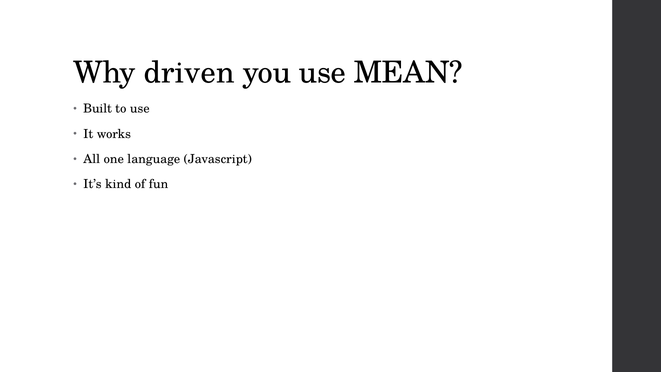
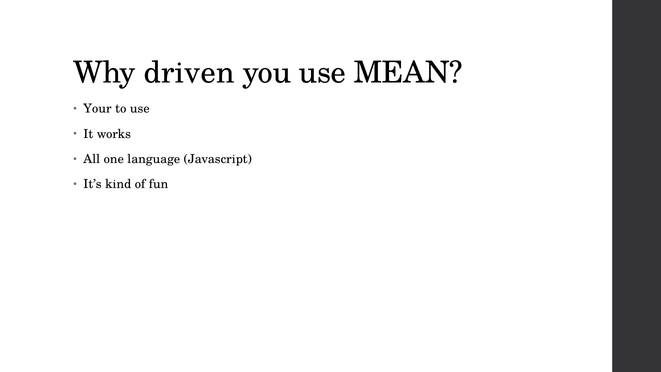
Built: Built -> Your
